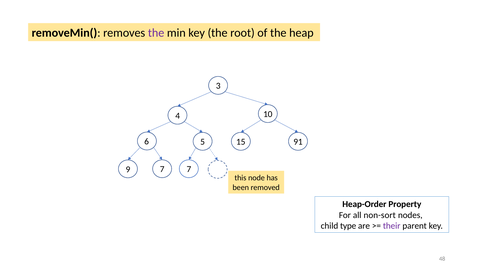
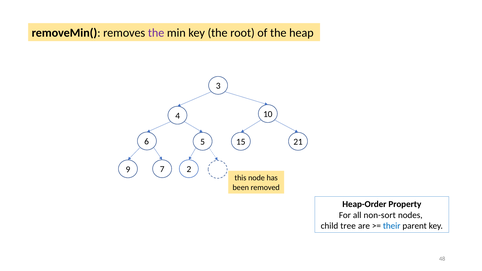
91: 91 -> 21
7 7: 7 -> 2
type: type -> tree
their colour: purple -> blue
